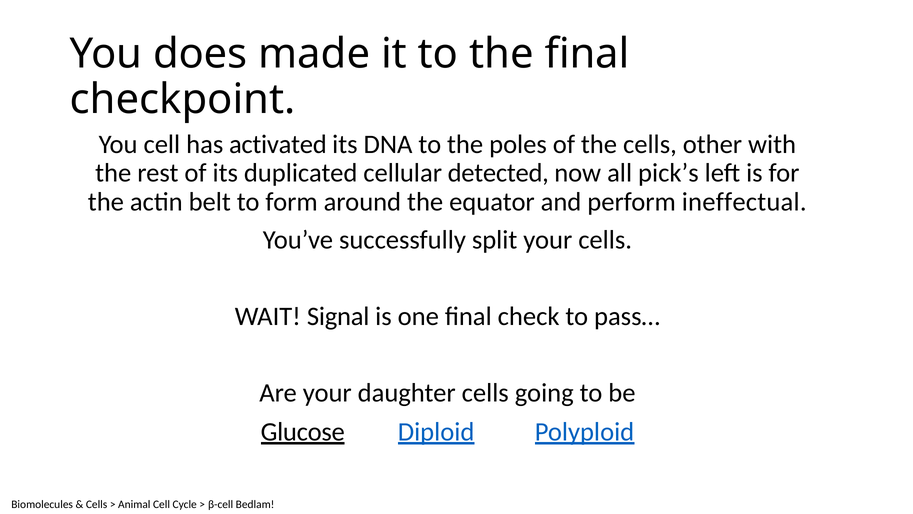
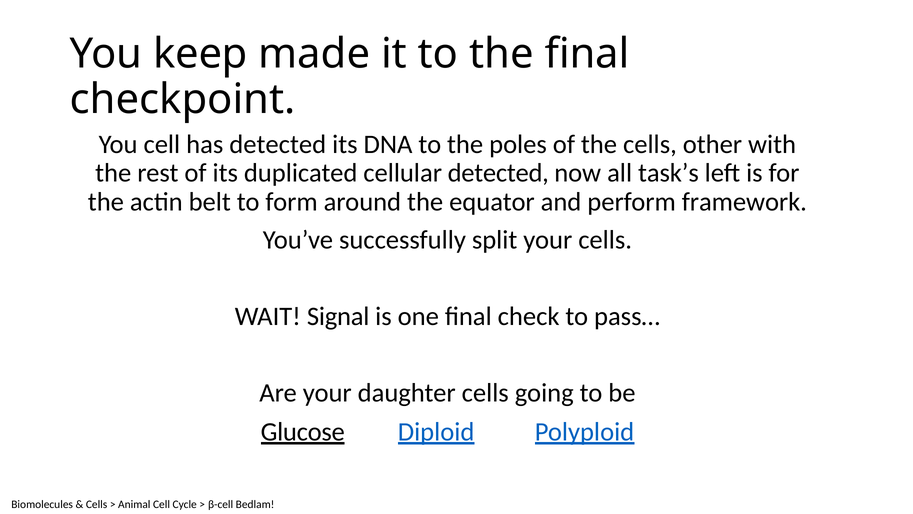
does: does -> keep
has activated: activated -> detected
pick’s: pick’s -> task’s
ineffectual: ineffectual -> framework
